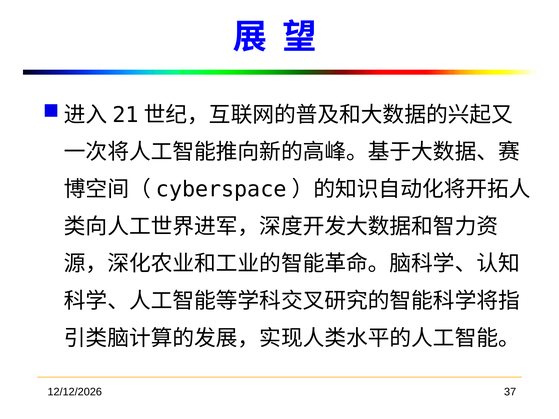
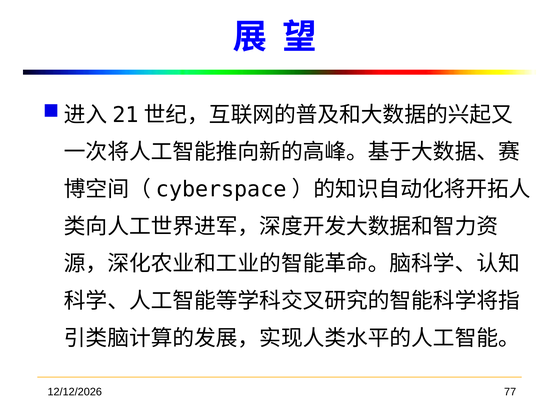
37: 37 -> 77
